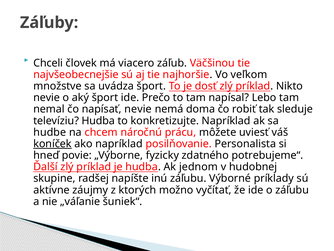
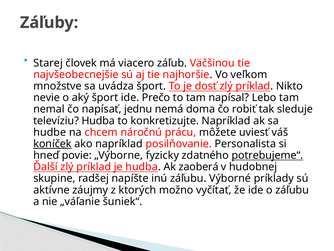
Chceli: Chceli -> Starej
napísať nevie: nevie -> jednu
potrebujeme“ underline: none -> present
jednom: jednom -> zaoberá
